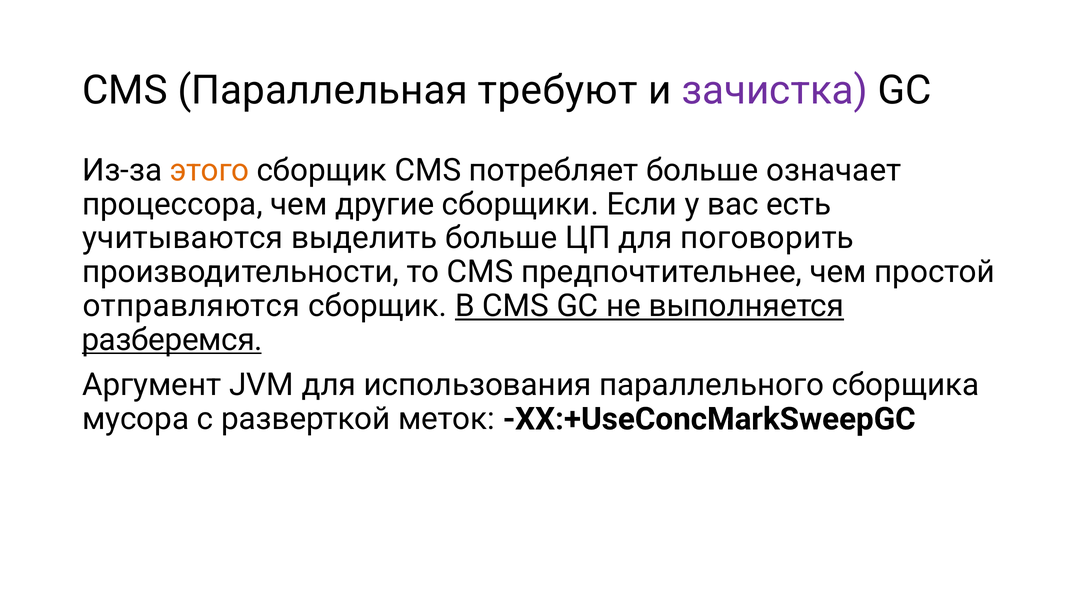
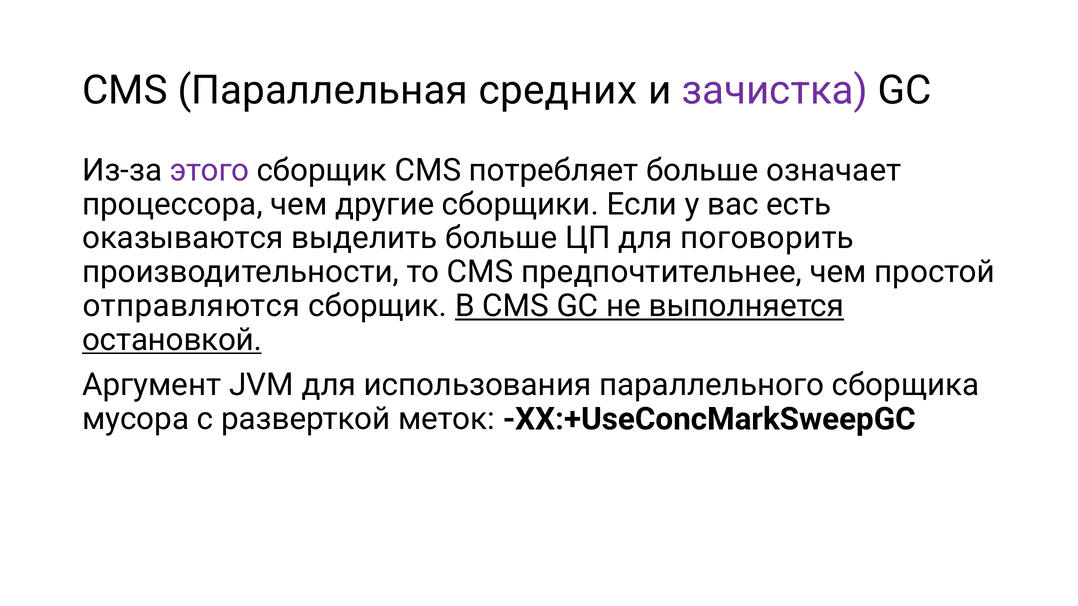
требуют: требуют -> средних
этого colour: orange -> purple
учитываются: учитываются -> оказываются
разберемся: разберемся -> остановкой
